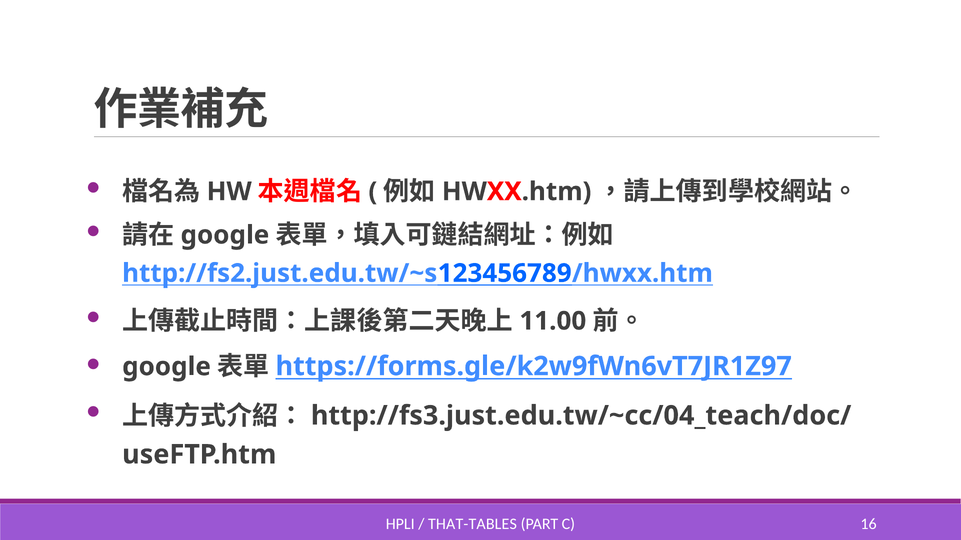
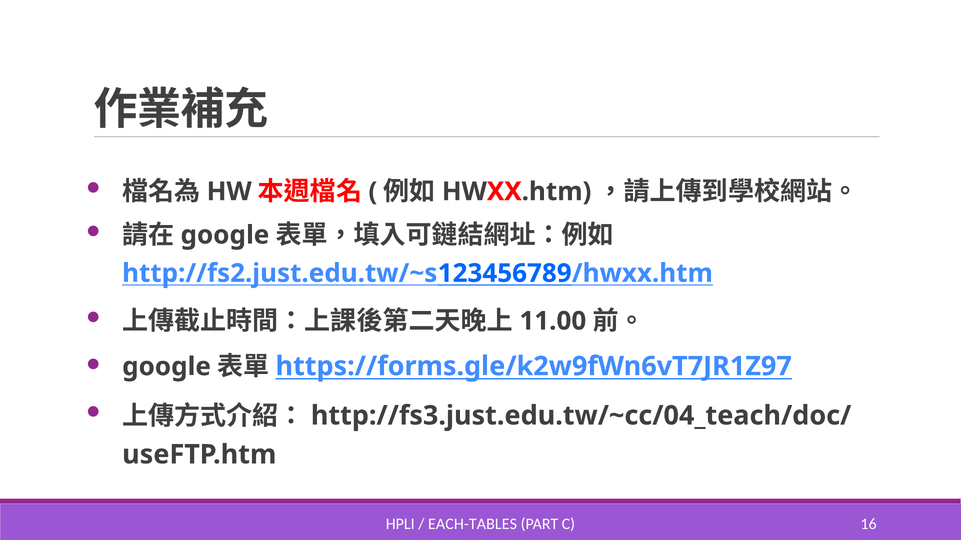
THAT-TABLES: THAT-TABLES -> EACH-TABLES
